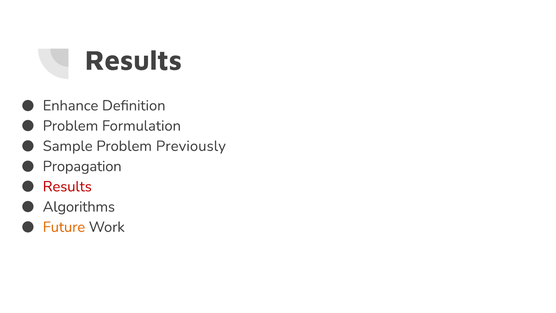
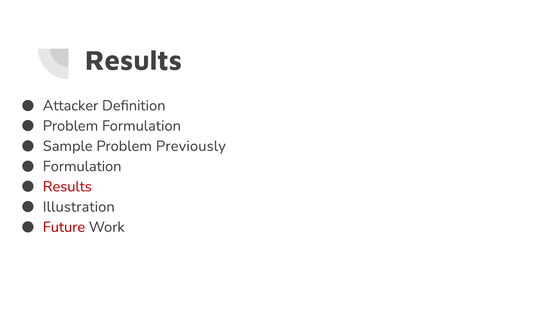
Enhance: Enhance -> Attacker
Propagation at (82, 166): Propagation -> Formulation
Algorithms: Algorithms -> Illustration
Future colour: orange -> red
